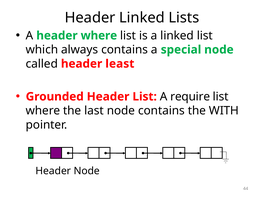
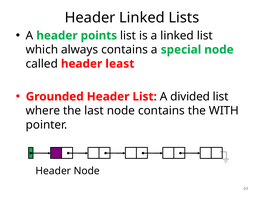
header where: where -> points
require: require -> divided
